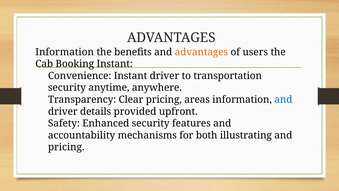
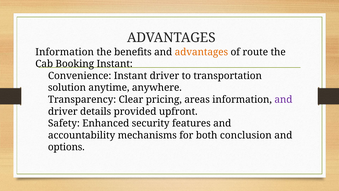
users: users -> route
security at (67, 88): security -> solution
and at (283, 99) colour: blue -> purple
illustrating: illustrating -> conclusion
pricing at (66, 147): pricing -> options
